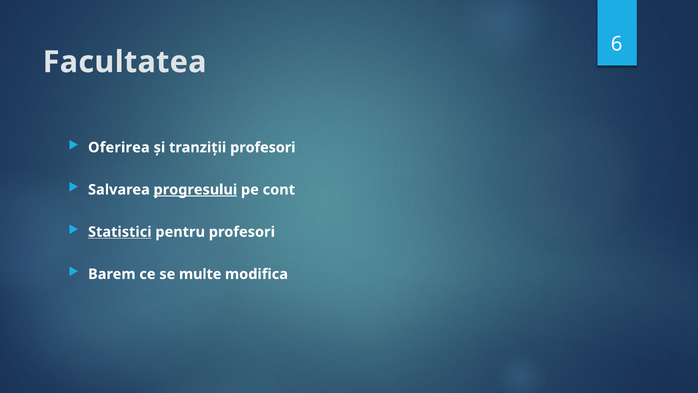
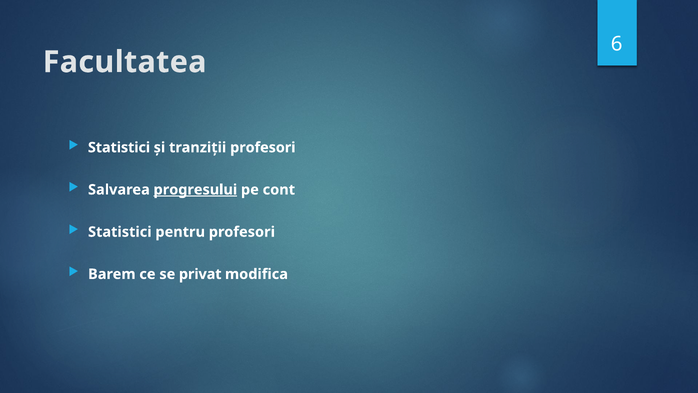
Oferirea at (119, 147): Oferirea -> Statistici
Statistici at (120, 232) underline: present -> none
multe: multe -> privat
